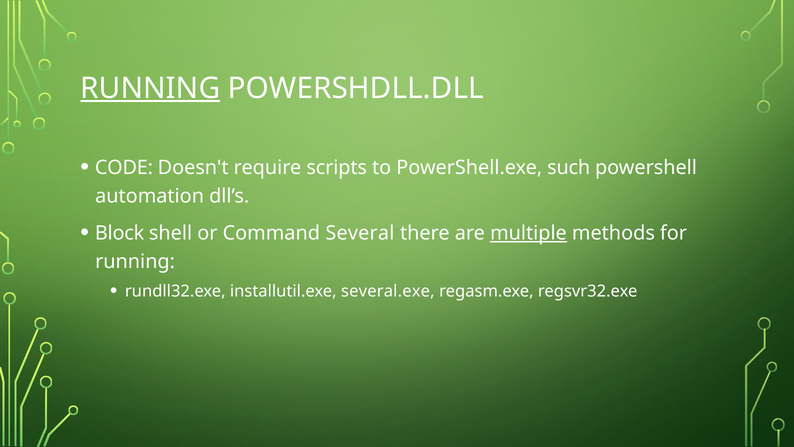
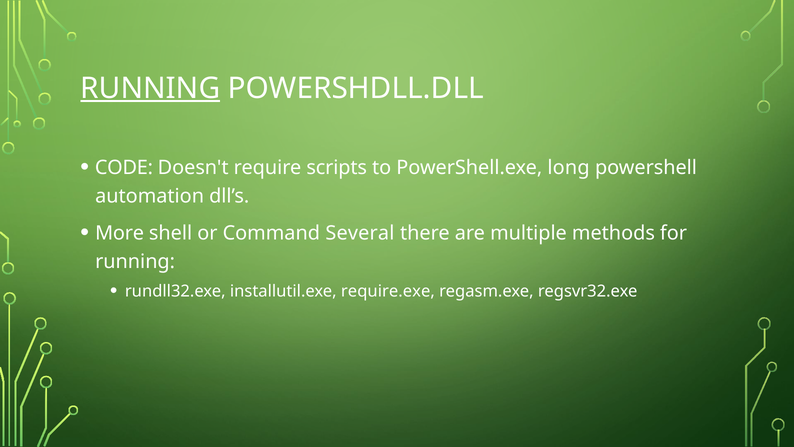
such: such -> long
Block: Block -> More
multiple underline: present -> none
several.exe: several.exe -> require.exe
